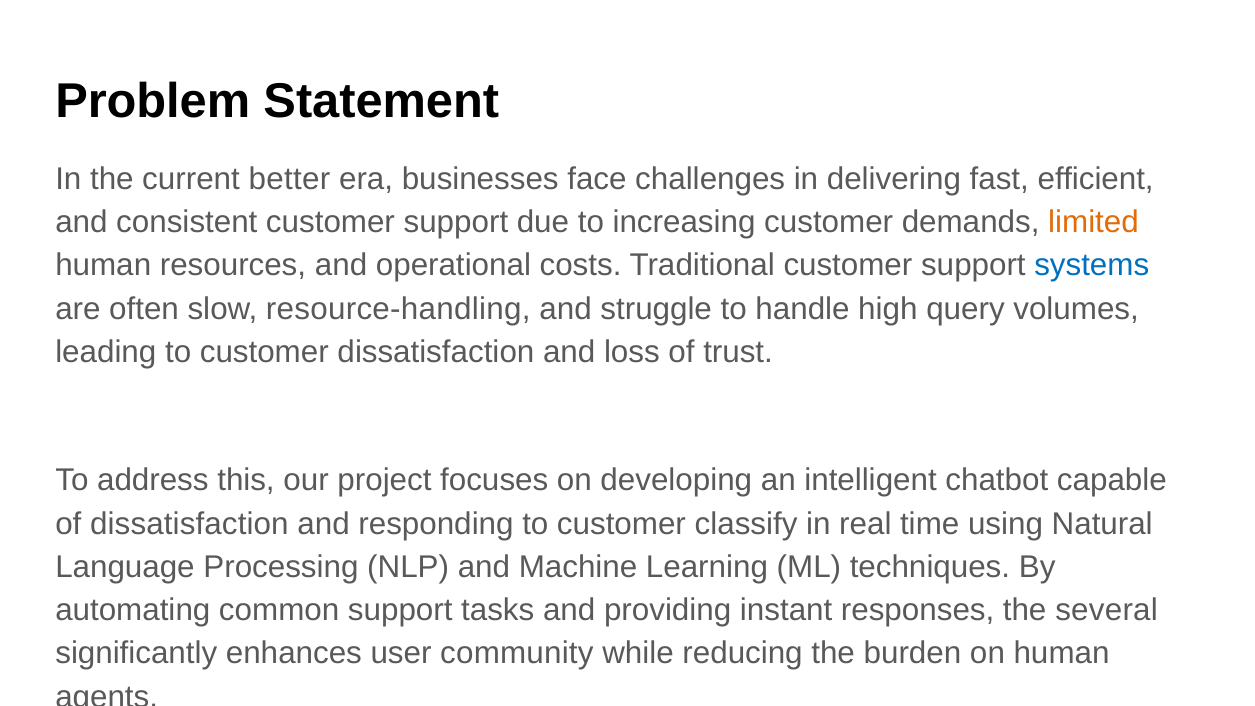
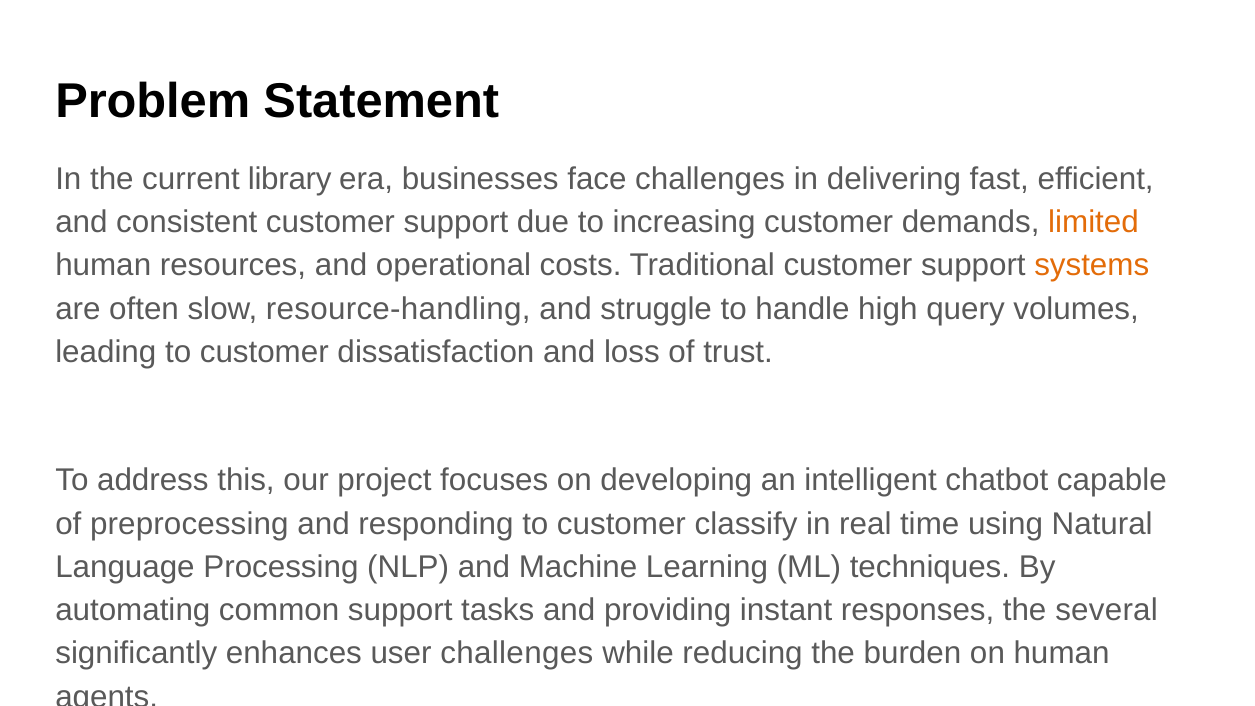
better: better -> library
systems colour: blue -> orange
of dissatisfaction: dissatisfaction -> preprocessing
user community: community -> challenges
